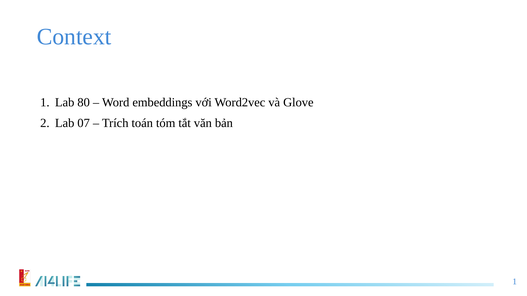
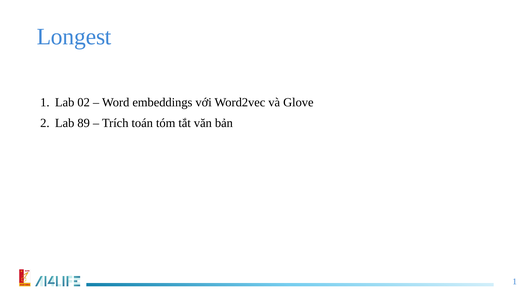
Context: Context -> Longest
80: 80 -> 02
07: 07 -> 89
